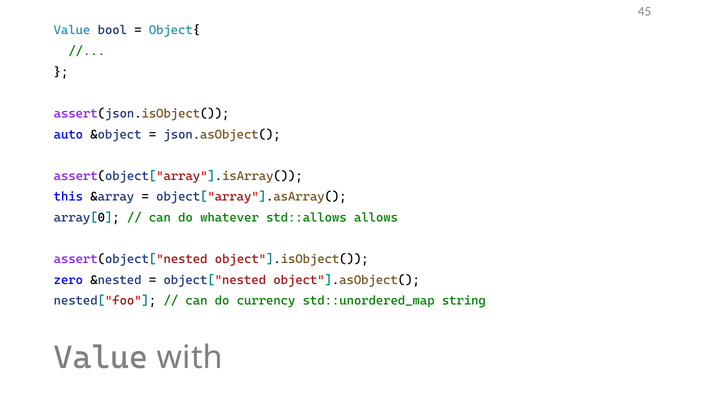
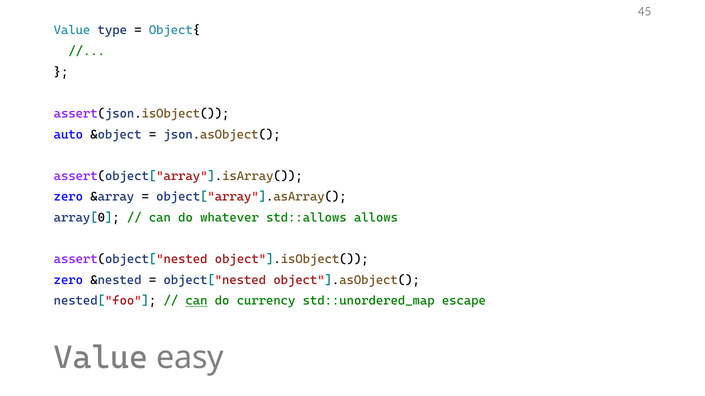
bool: bool -> type
this at (68, 197): this -> zero
can at (196, 301) underline: none -> present
string: string -> escape
with: with -> easy
